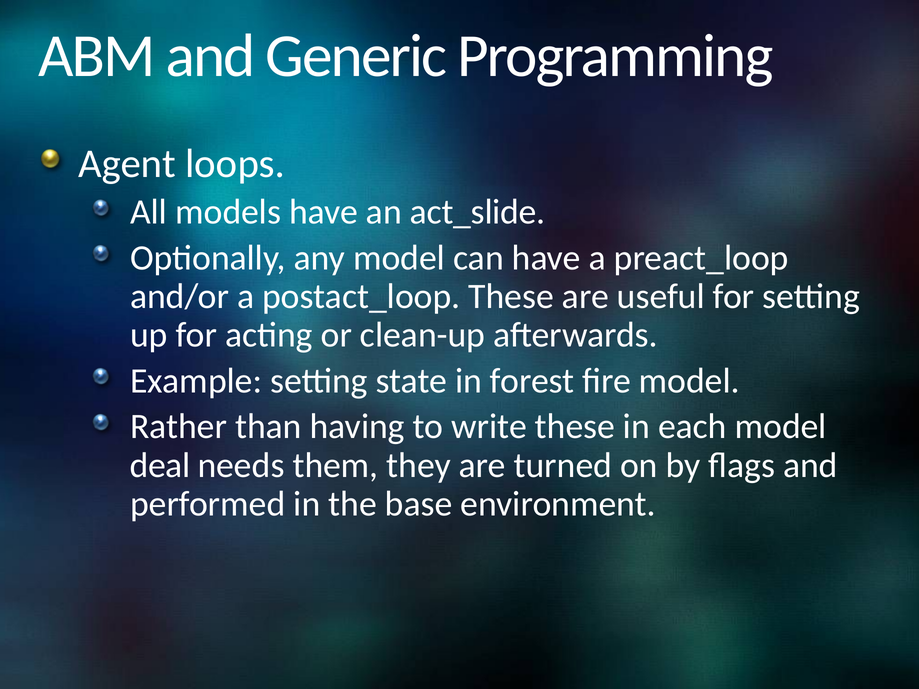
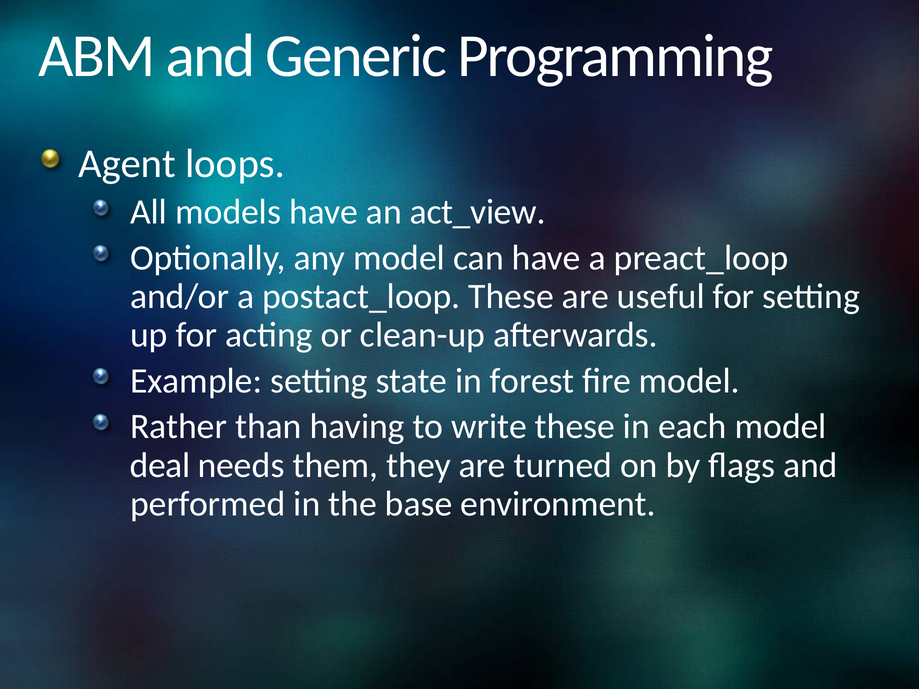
act_slide: act_slide -> act_view
